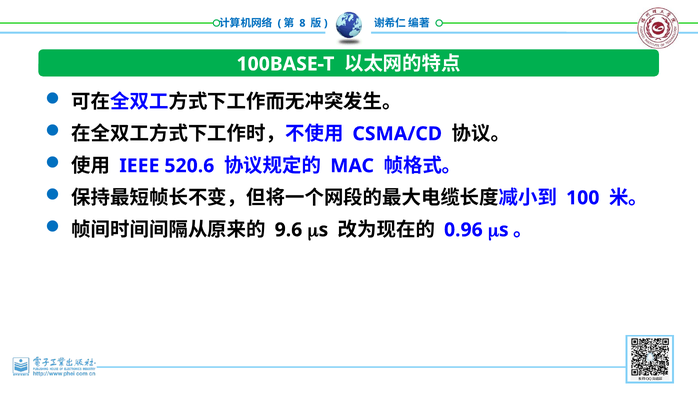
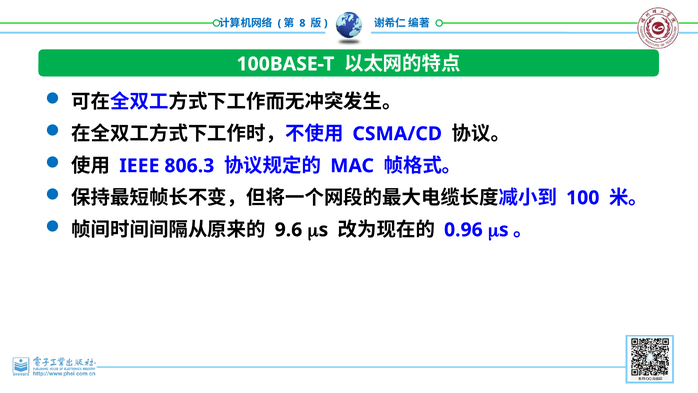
520.6: 520.6 -> 806.3
